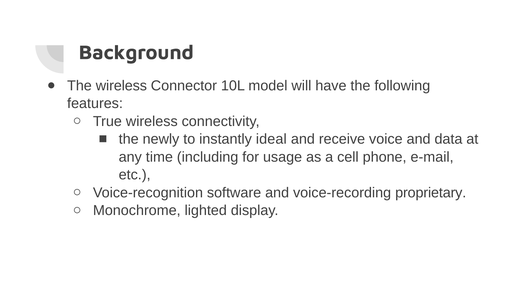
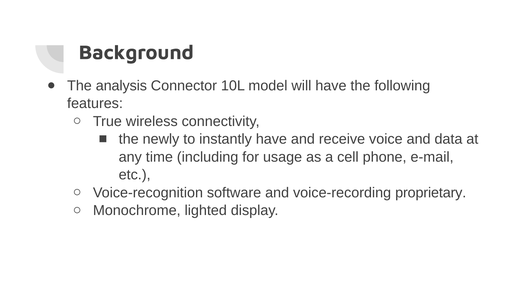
The wireless: wireless -> analysis
instantly ideal: ideal -> have
